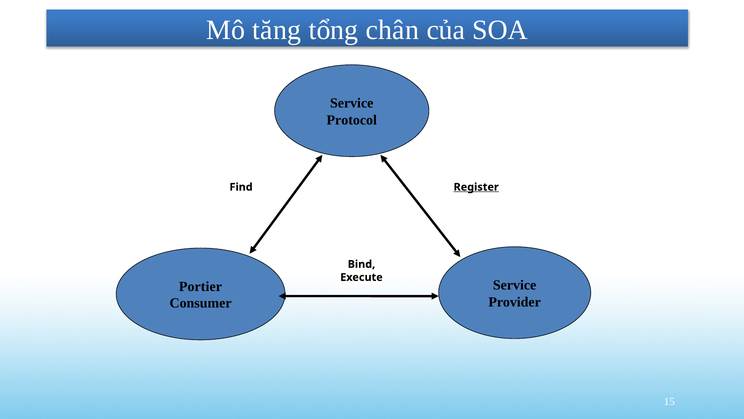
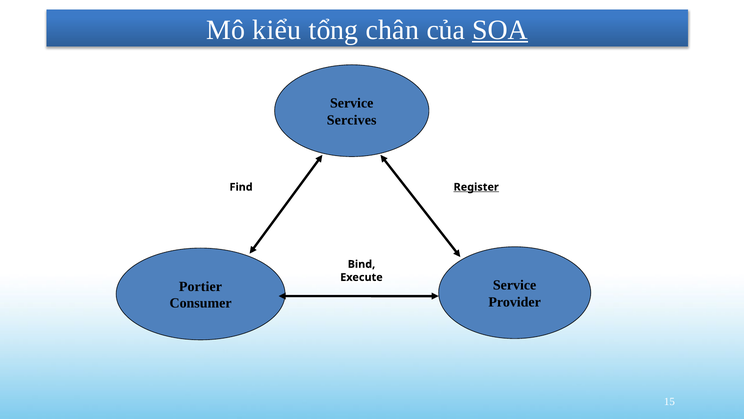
tăng: tăng -> kiểu
SOA underline: none -> present
Protocol: Protocol -> Sercives
